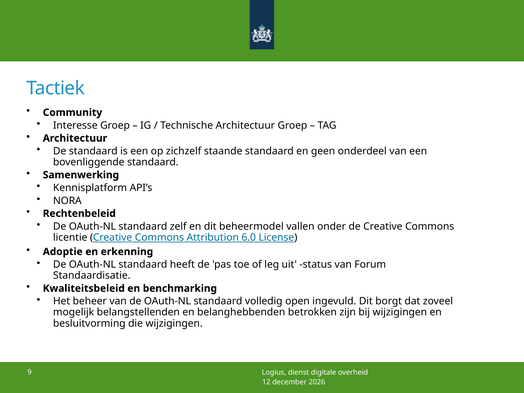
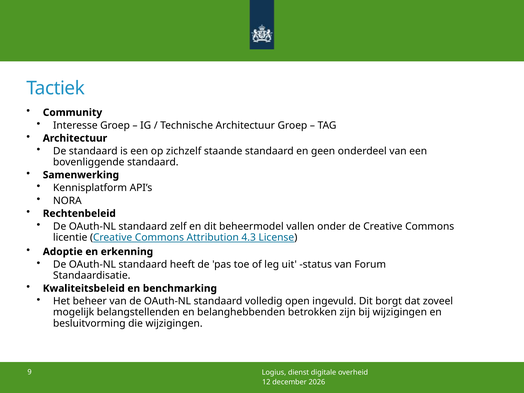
6.0: 6.0 -> 4.3
